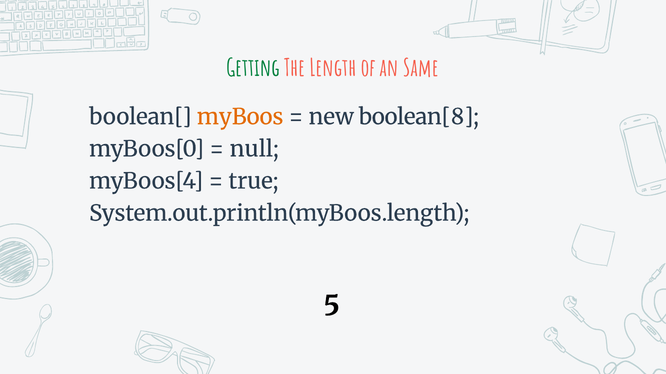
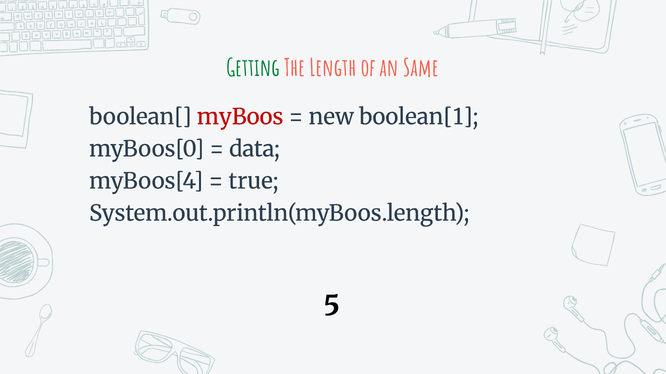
myBoos colour: orange -> red
boolean[8: boolean[8 -> boolean[1
null: null -> data
